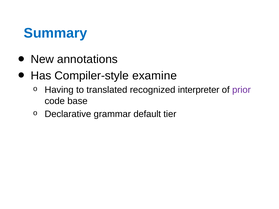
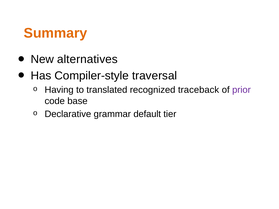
Summary colour: blue -> orange
annotations: annotations -> alternatives
examine: examine -> traversal
interpreter: interpreter -> traceback
